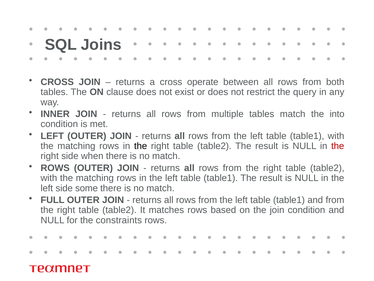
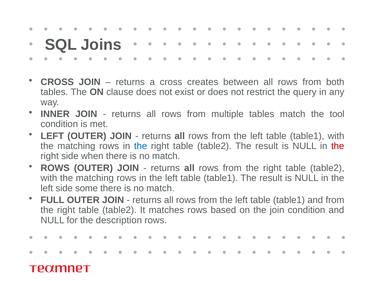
operate: operate -> creates
into: into -> tool
the at (141, 146) colour: black -> blue
constraints: constraints -> description
